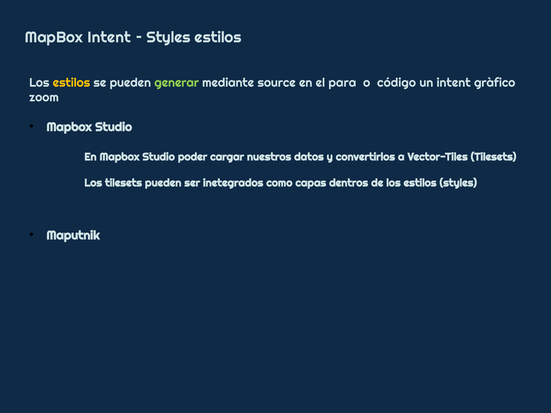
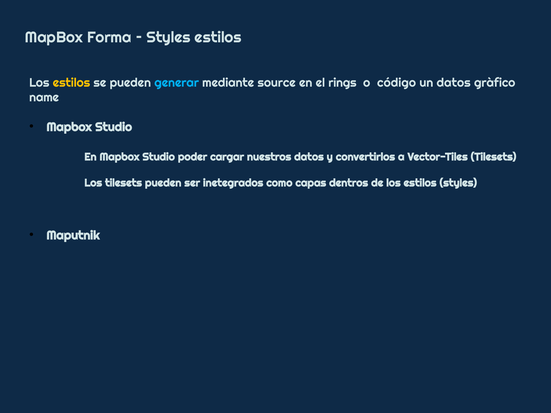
MapBox Intent: Intent -> Forma
generar colour: light green -> light blue
para: para -> rings
un intent: intent -> datos
zoom: zoom -> name
